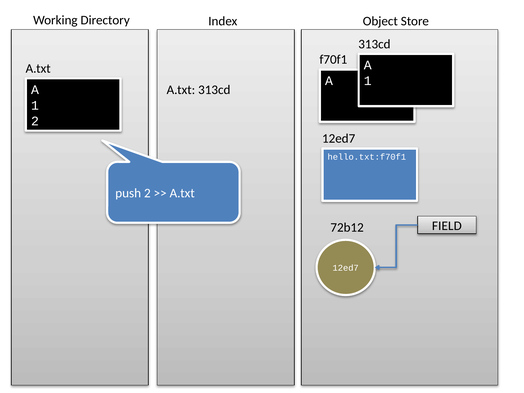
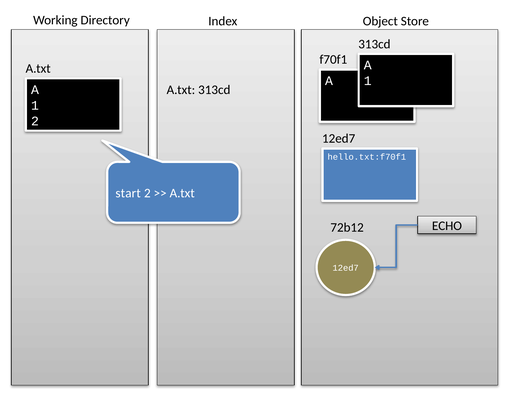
push: push -> start
FIELD: FIELD -> ECHO
